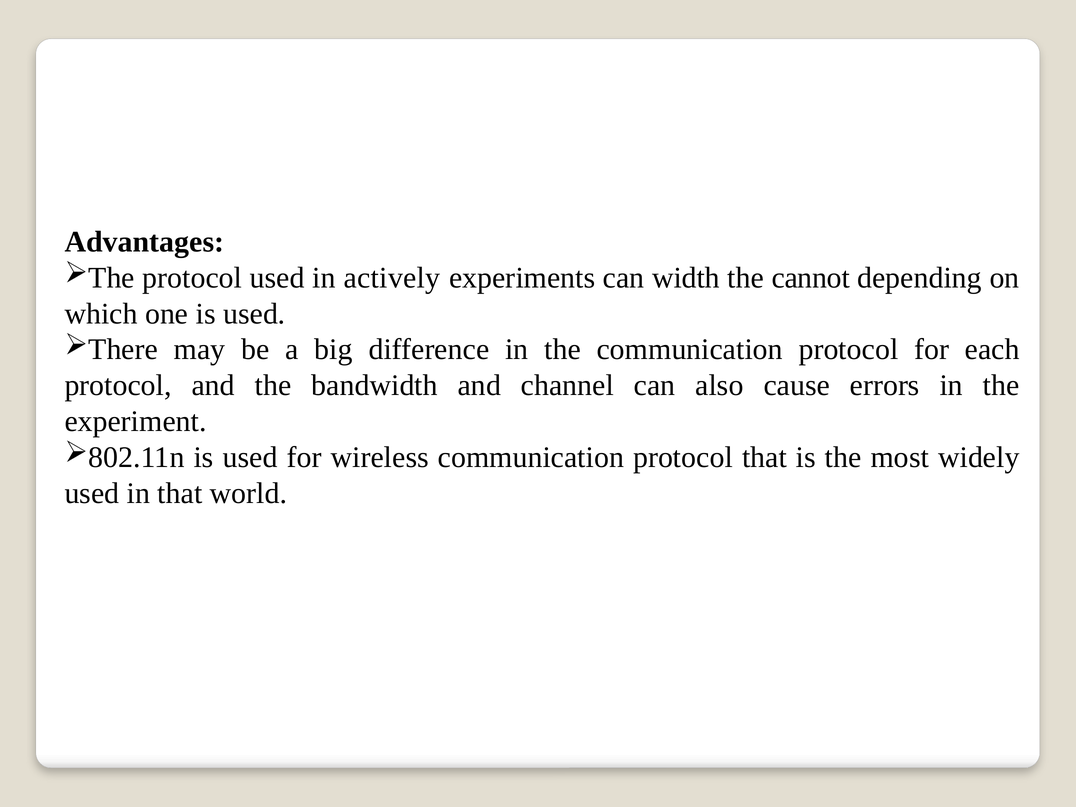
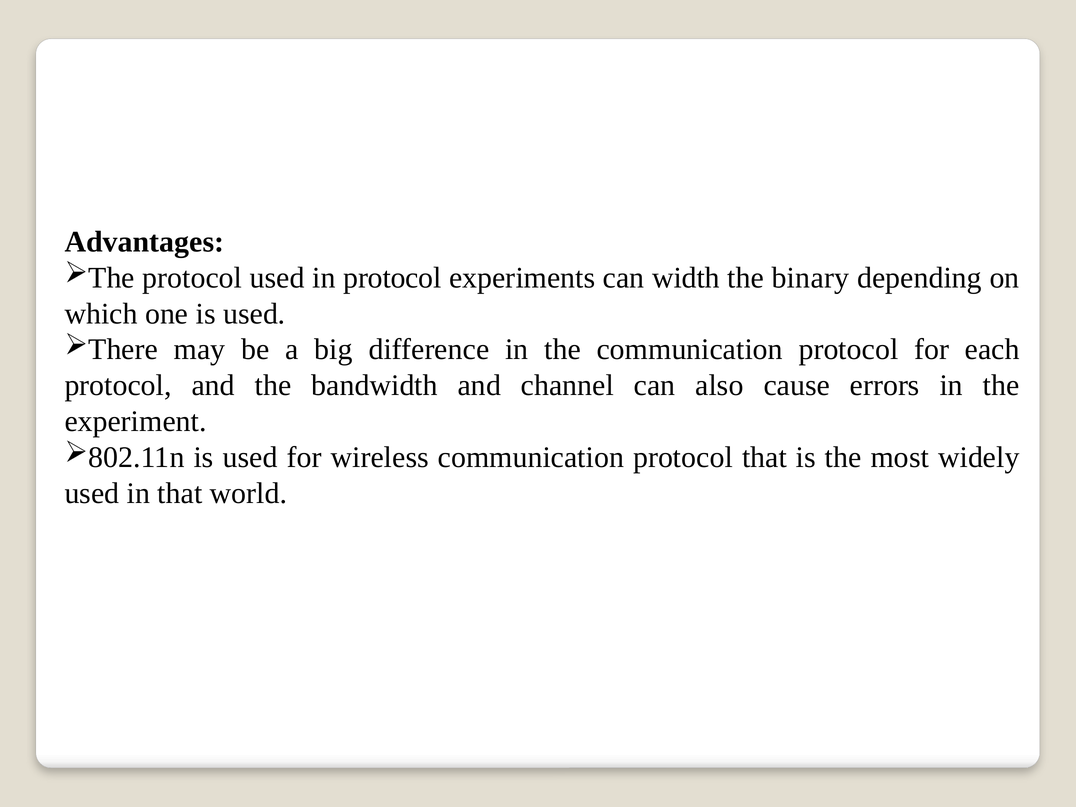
in actively: actively -> protocol
cannot: cannot -> binary
